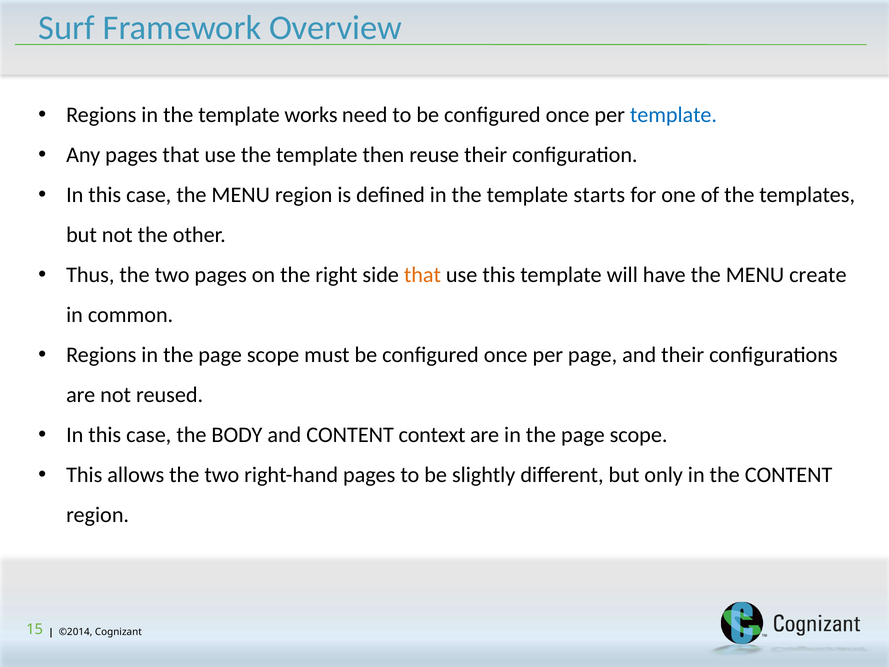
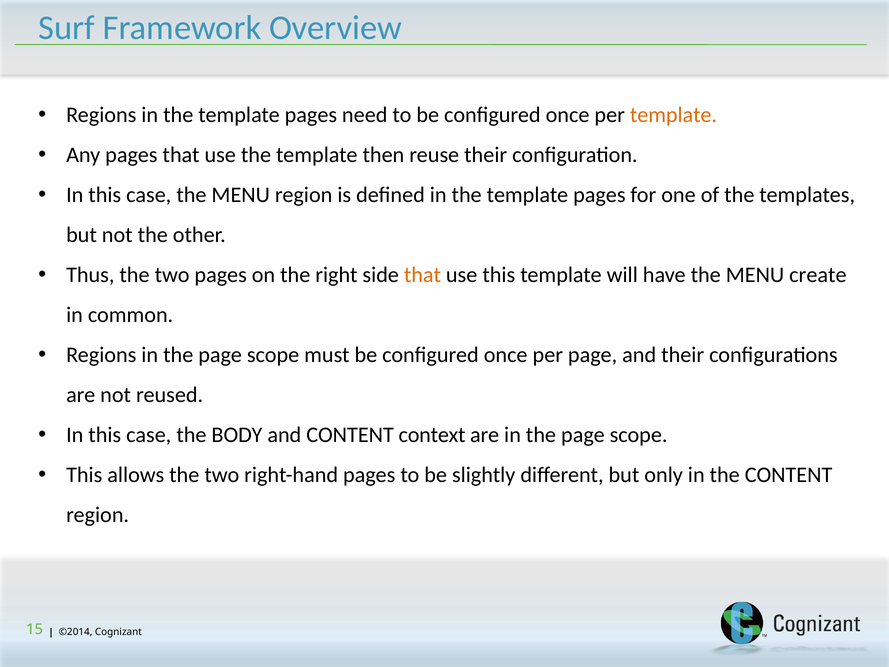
works at (311, 115): works -> pages
template at (674, 115) colour: blue -> orange
starts at (599, 195): starts -> pages
